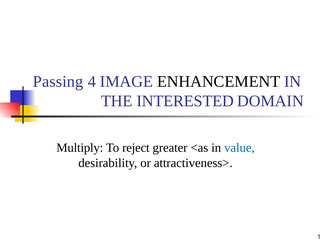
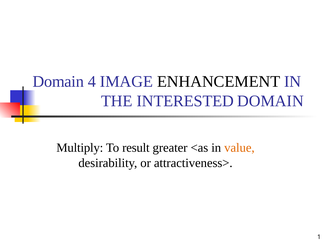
Passing at (58, 82): Passing -> Domain
reject: reject -> result
value colour: blue -> orange
